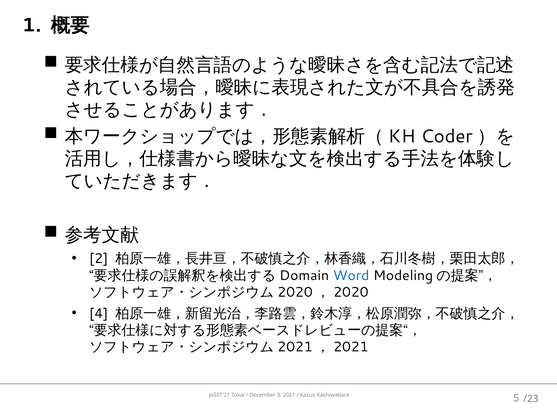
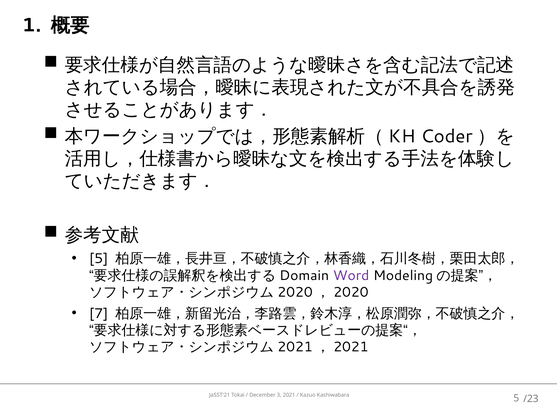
2 at (99, 259): 2 -> 5
Word colour: blue -> purple
4: 4 -> 7
